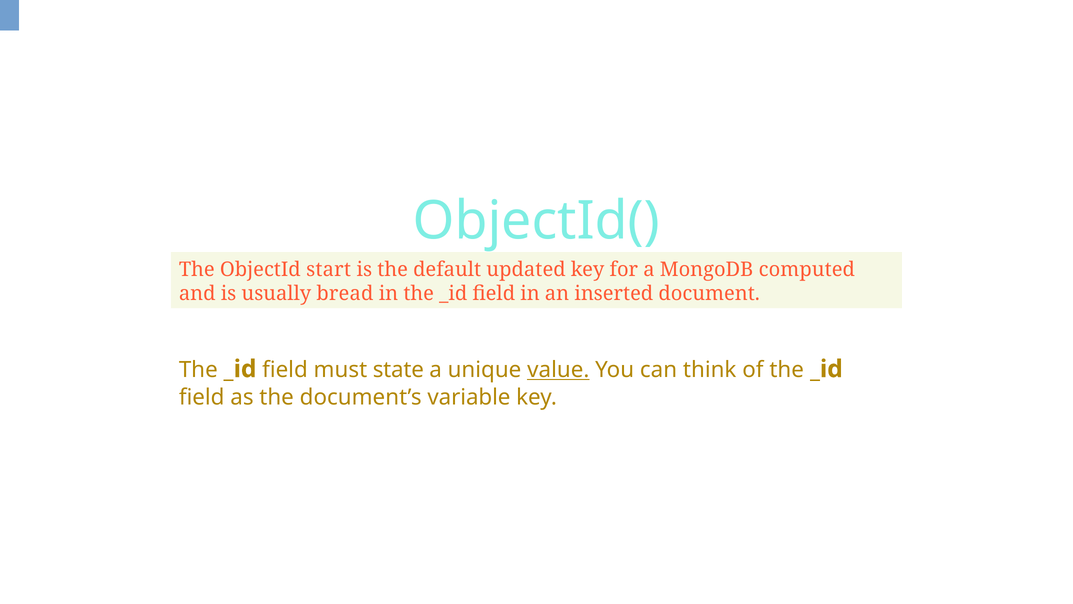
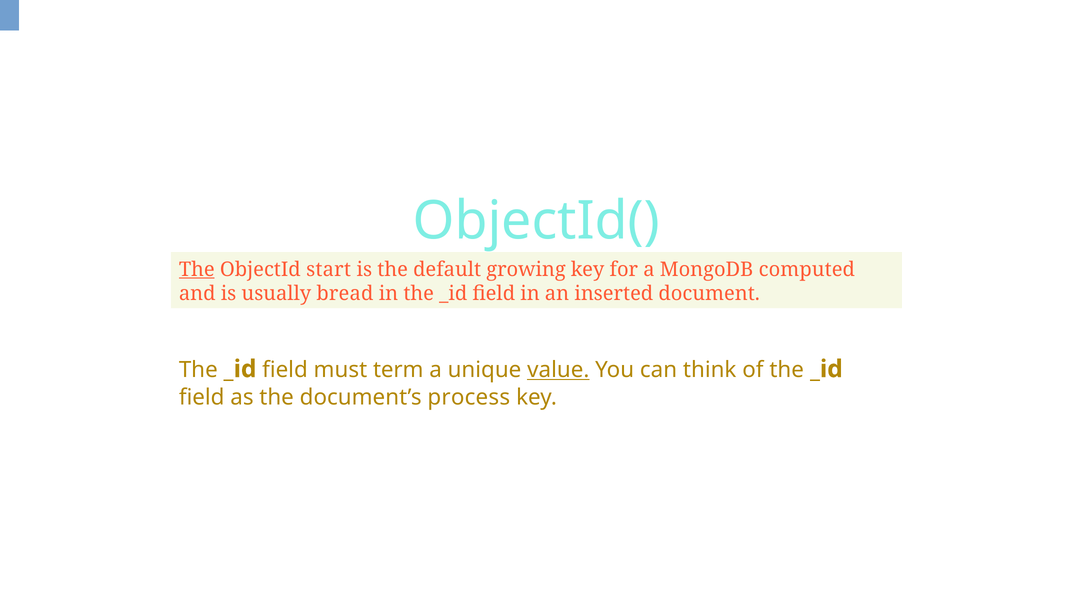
The at (197, 269) underline: none -> present
updated: updated -> growing
state: state -> term
variable: variable -> process
